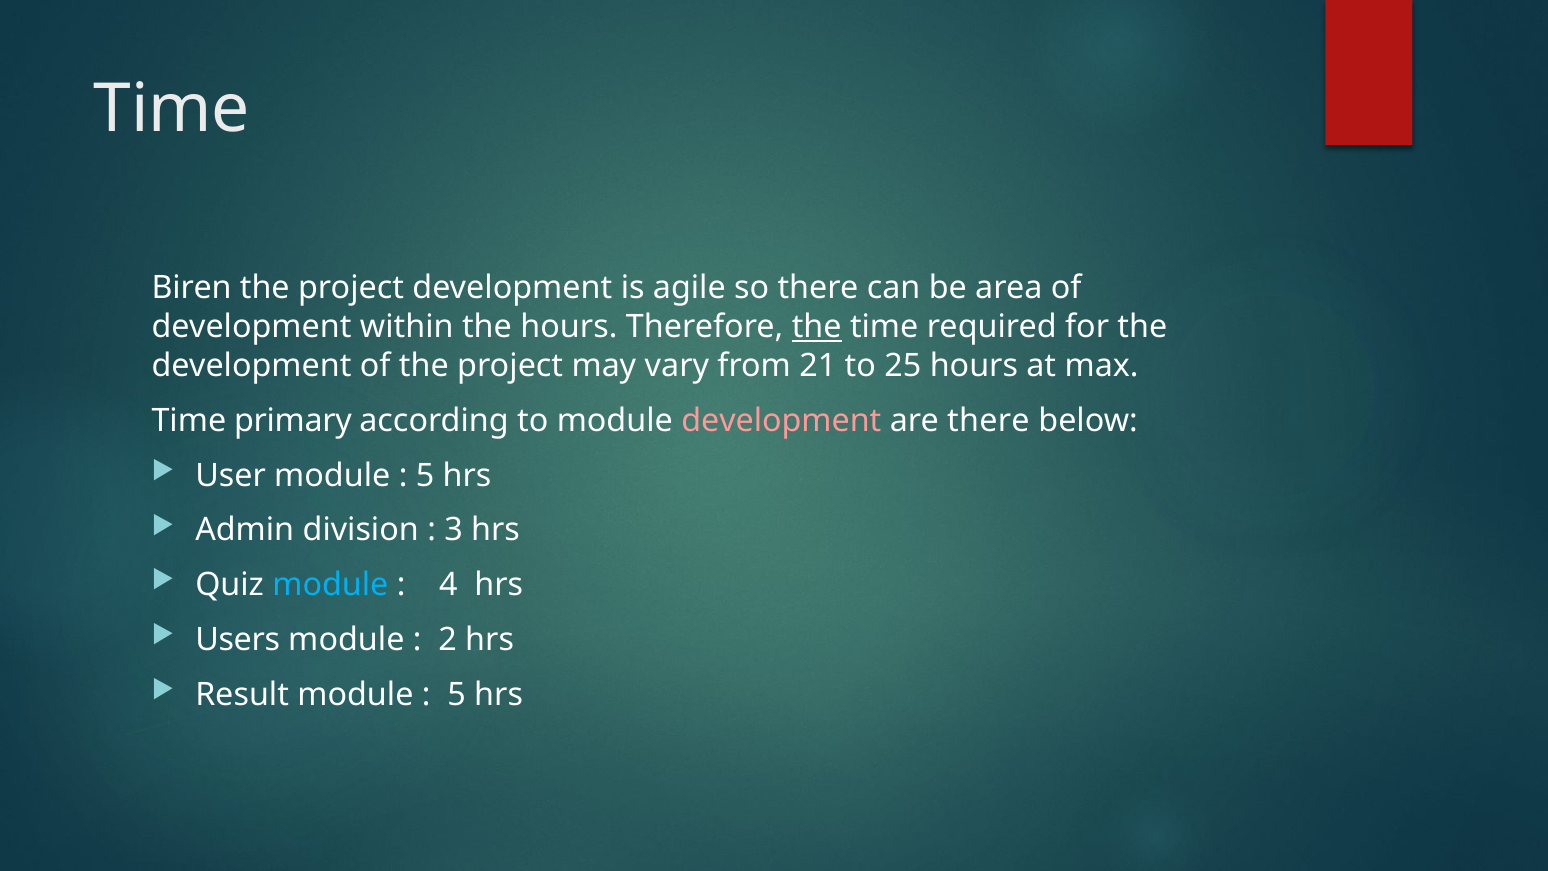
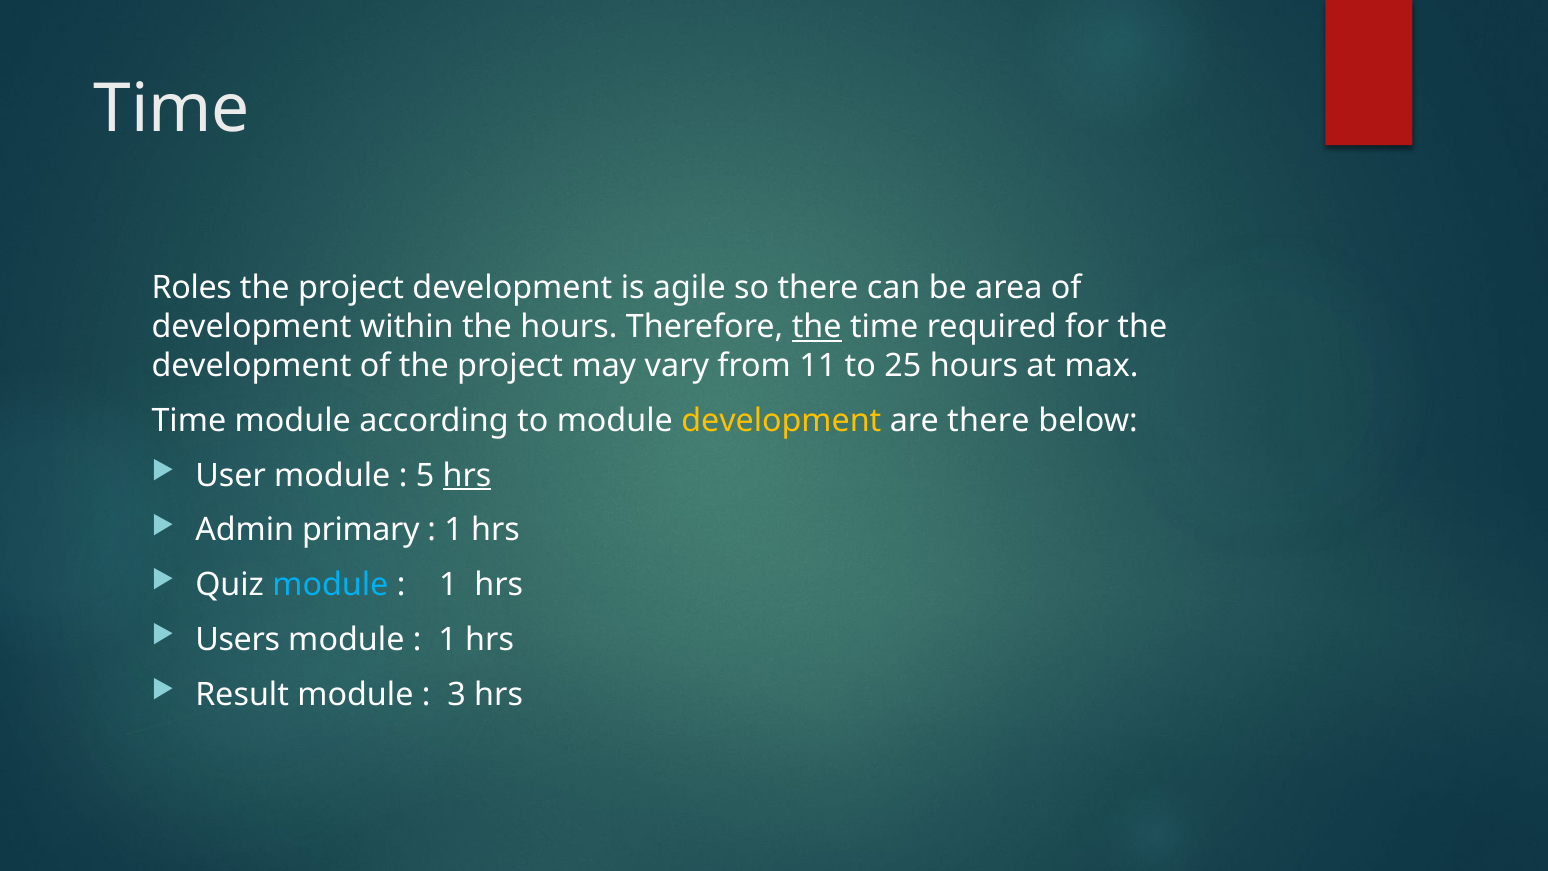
Biren: Biren -> Roles
21: 21 -> 11
Time primary: primary -> module
development at (781, 420) colour: pink -> yellow
hrs at (467, 475) underline: none -> present
division: division -> primary
3 at (453, 530): 3 -> 1
4 at (448, 585): 4 -> 1
2 at (448, 640): 2 -> 1
5 at (457, 695): 5 -> 3
